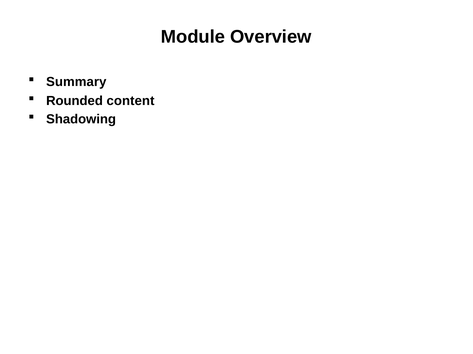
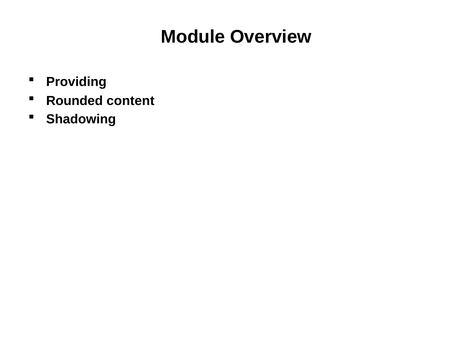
Summary: Summary -> Providing
